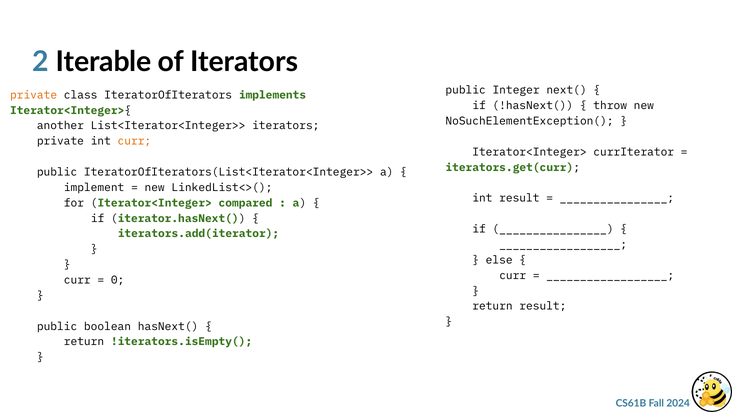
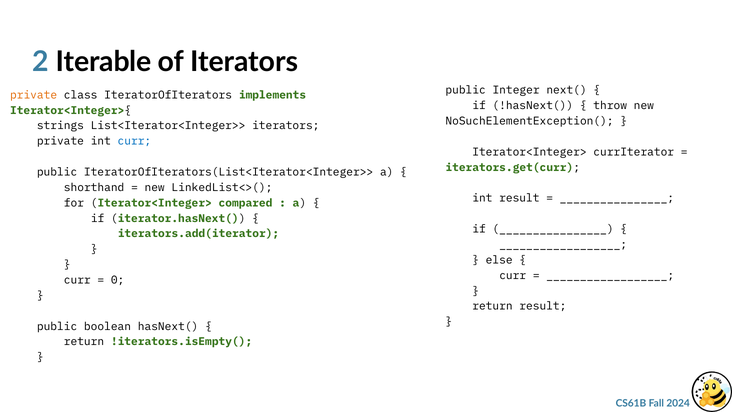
another: another -> strings
curr at (134, 141) colour: orange -> blue
implement: implement -> shorthand
